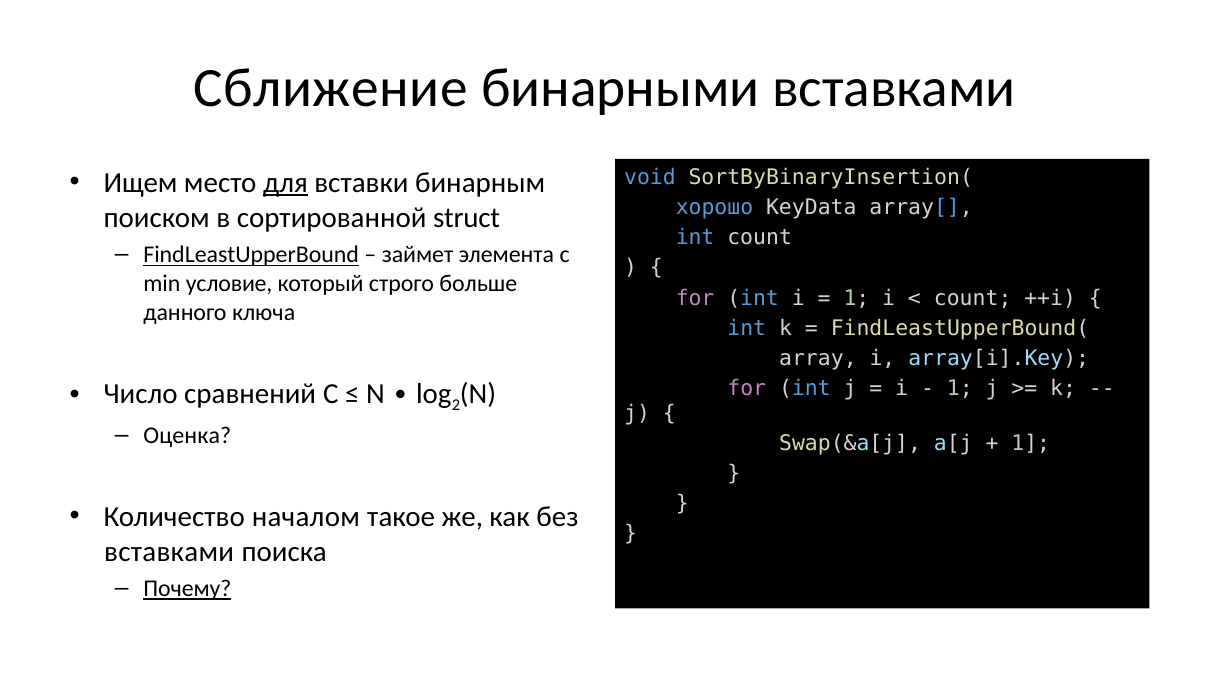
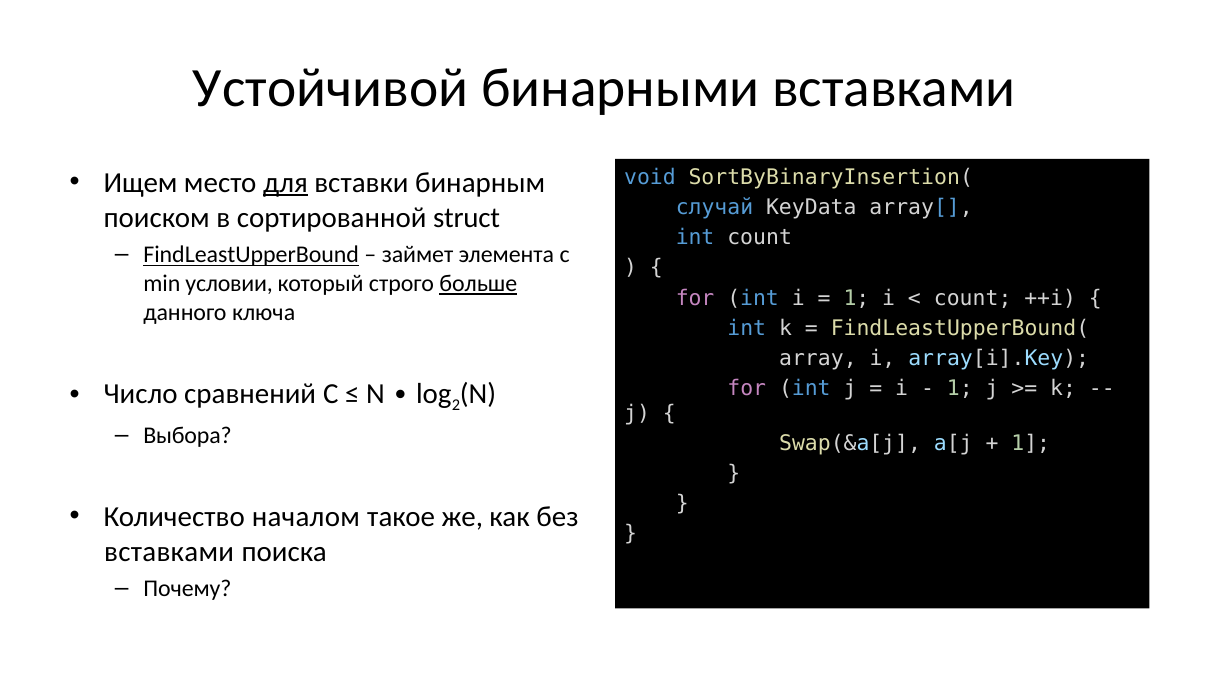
Сближение: Сближение -> Устойчивой
хорошо: хорошо -> случай
условие: условие -> условии
больше underline: none -> present
Оценка: Оценка -> Выбора
Почему underline: present -> none
